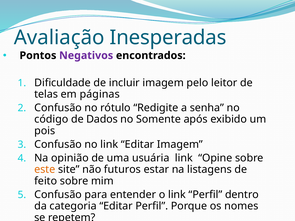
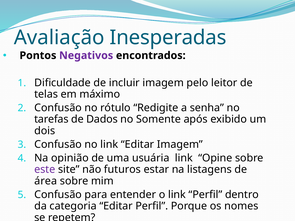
páginas: páginas -> máximo
código: código -> tarefas
pois: pois -> dois
este colour: orange -> purple
feito: feito -> área
